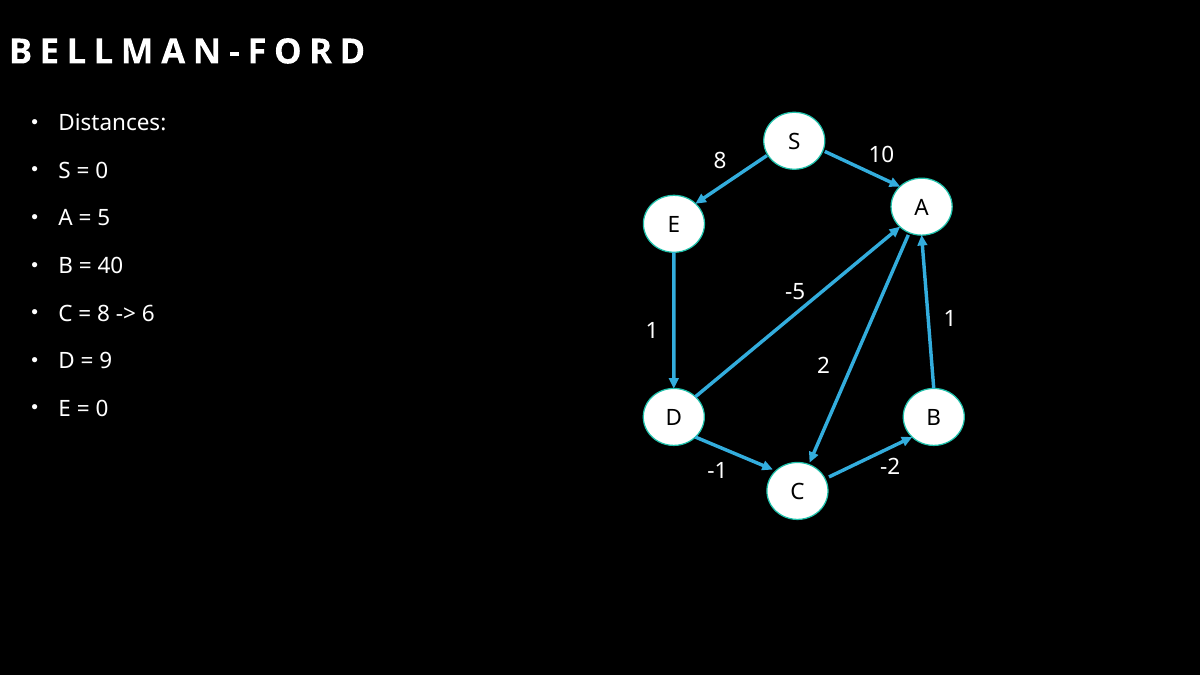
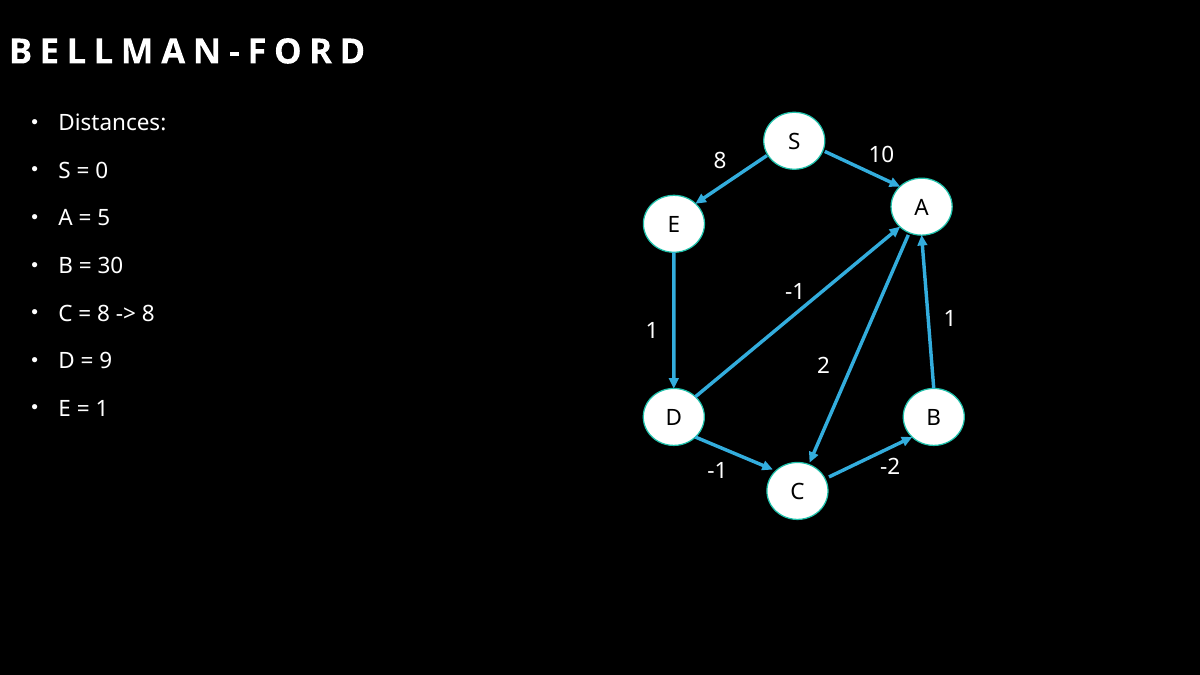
40: 40 -> 30
-5 at (795, 292): -5 -> -1
6 at (148, 314): 6 -> 8
0 at (102, 409): 0 -> 1
